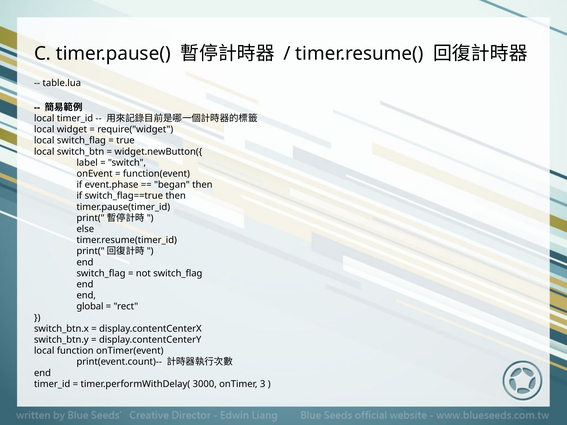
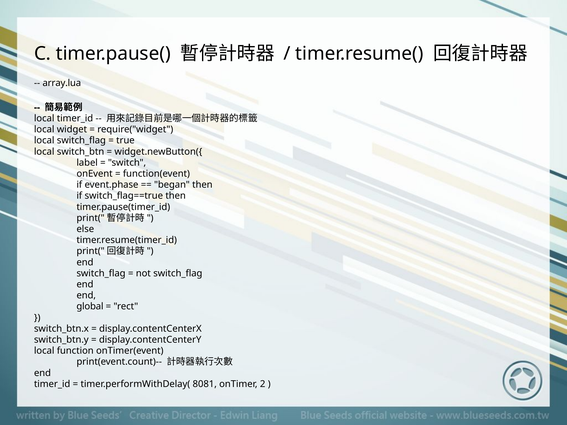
table.lua: table.lua -> array.lua
3000: 3000 -> 8081
3: 3 -> 2
